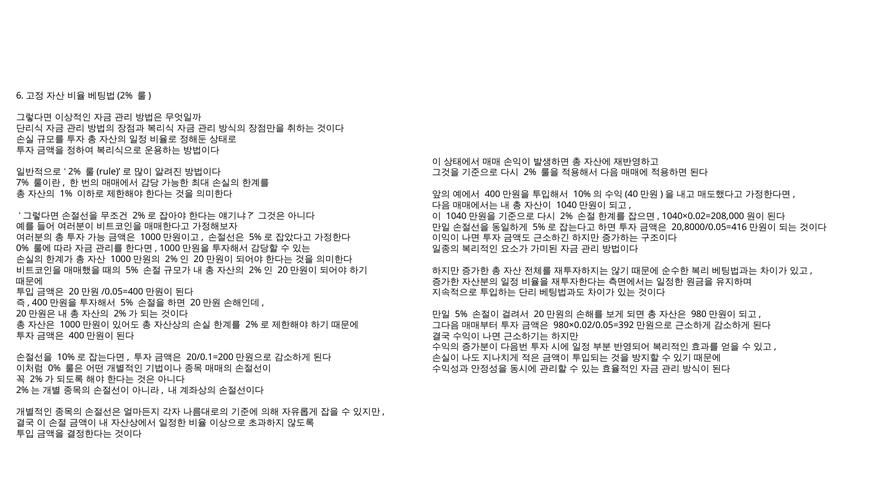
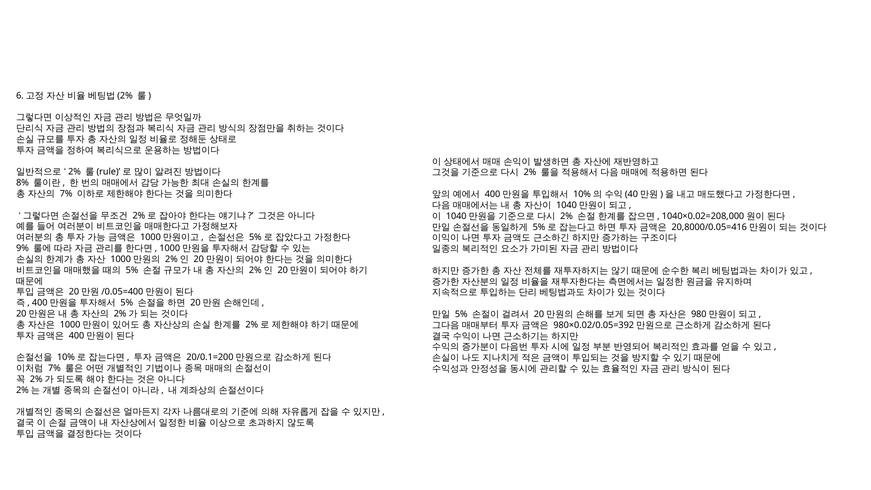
7%: 7% -> 8%
1% at (66, 194): 1% -> 7%
0% at (22, 248): 0% -> 9%
0% at (54, 368): 0% -> 7%
